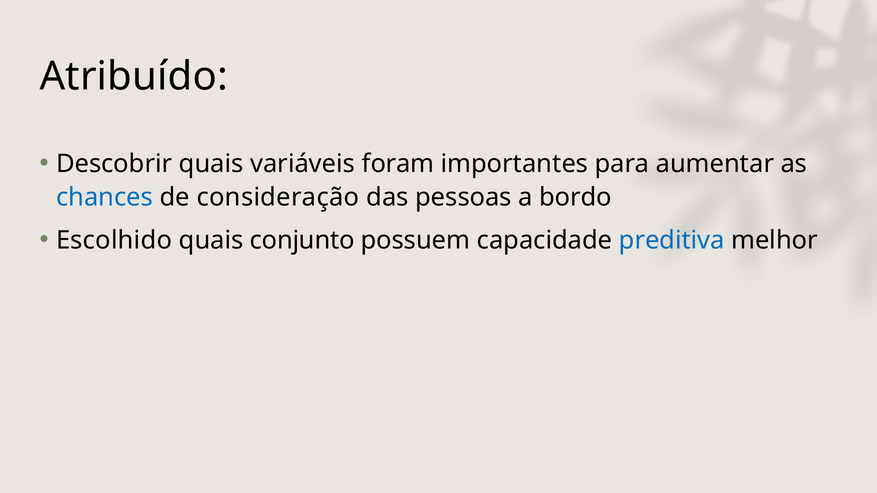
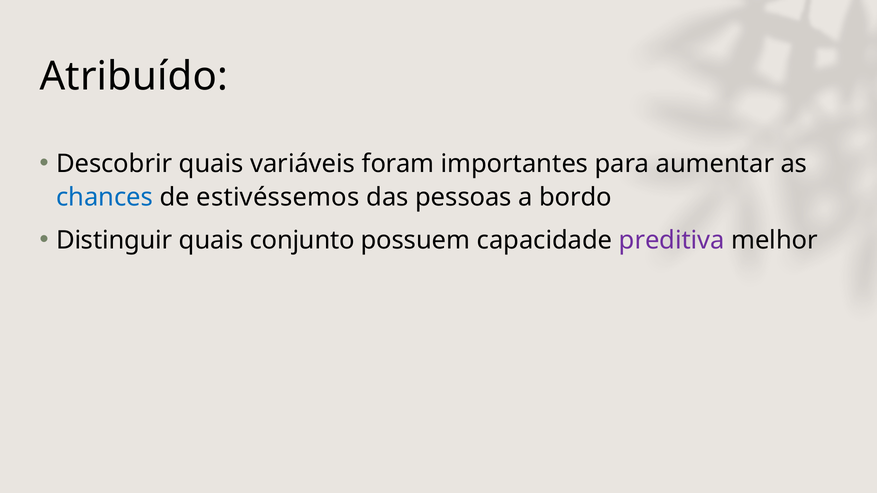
consideração: consideração -> estivéssemos
Escolhido: Escolhido -> Distinguir
preditiva colour: blue -> purple
